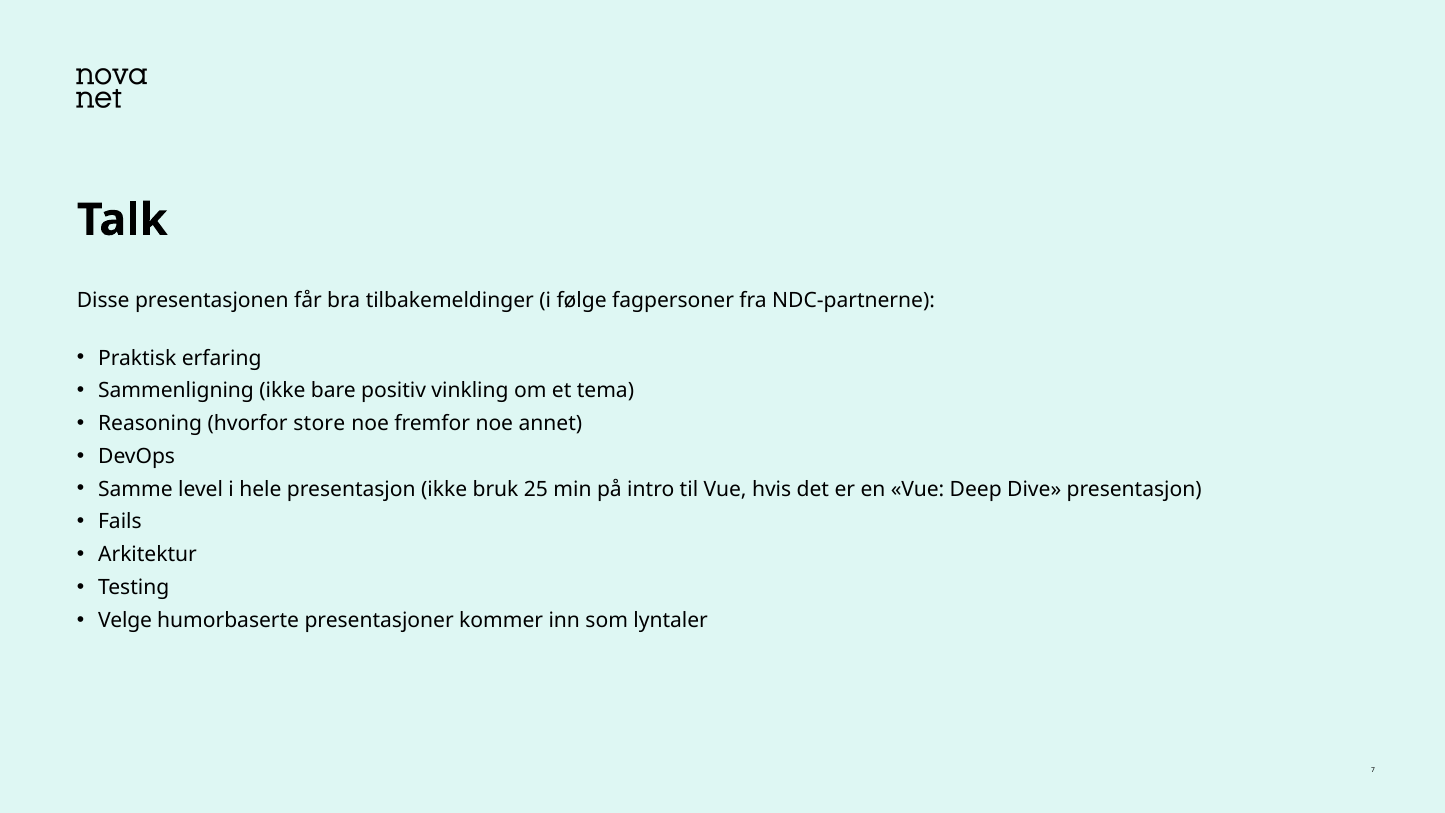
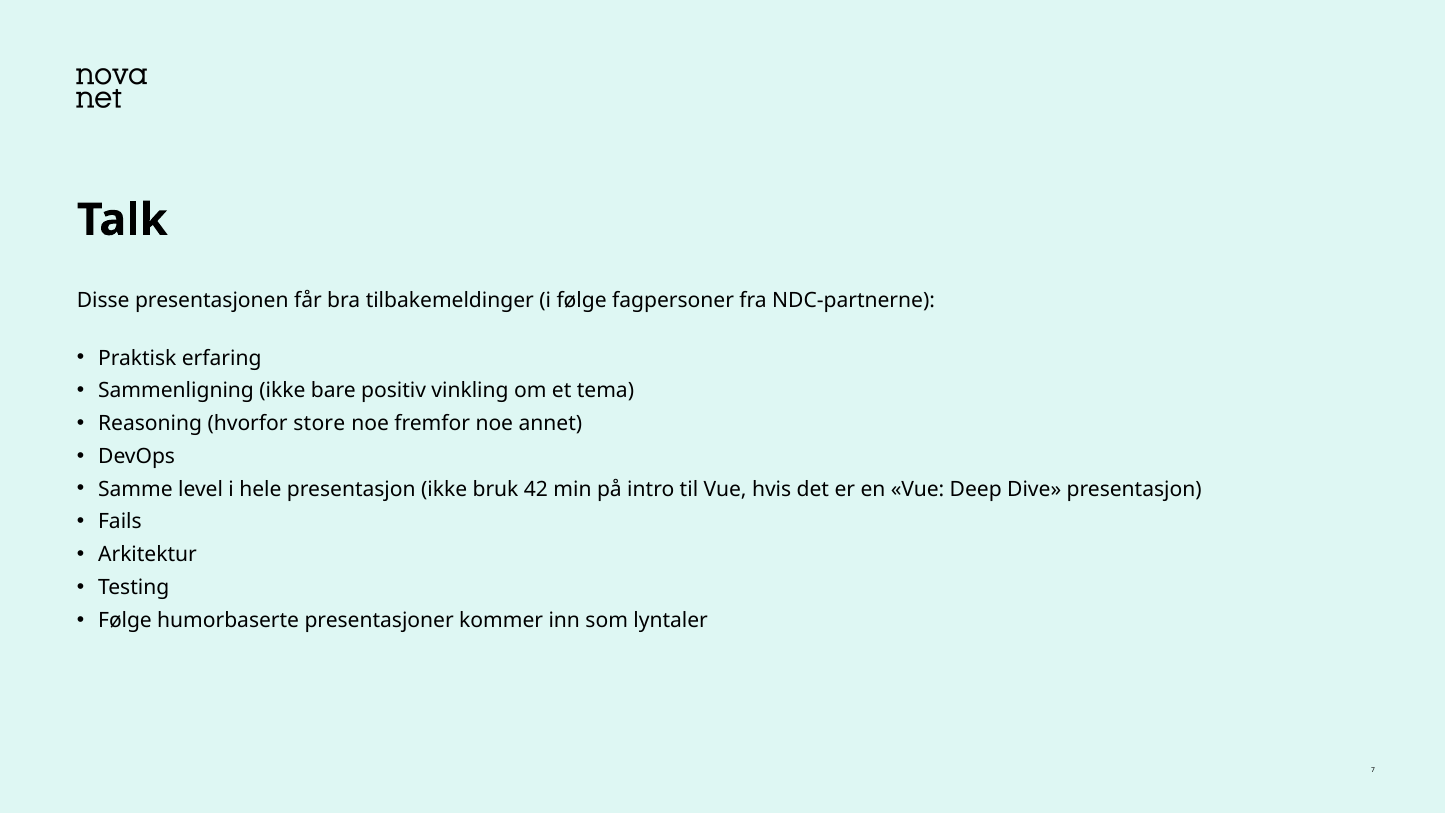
25: 25 -> 42
Velge at (125, 620): Velge -> Følge
